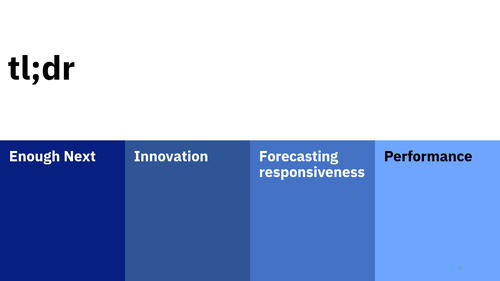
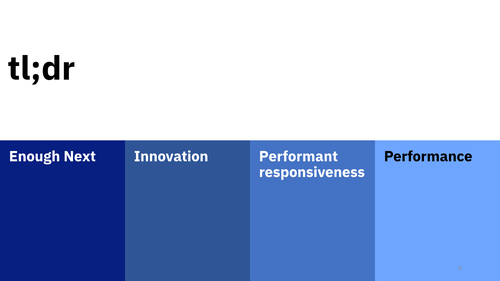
Forecasting: Forecasting -> Performant
